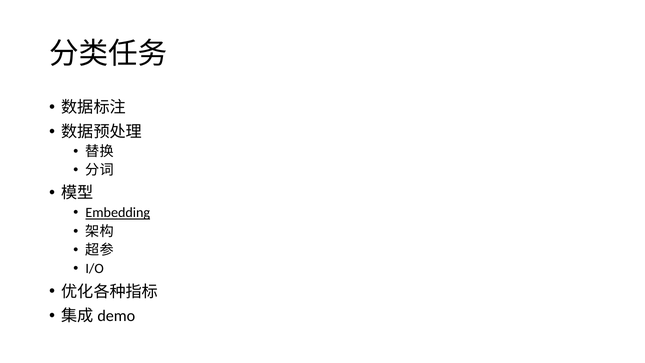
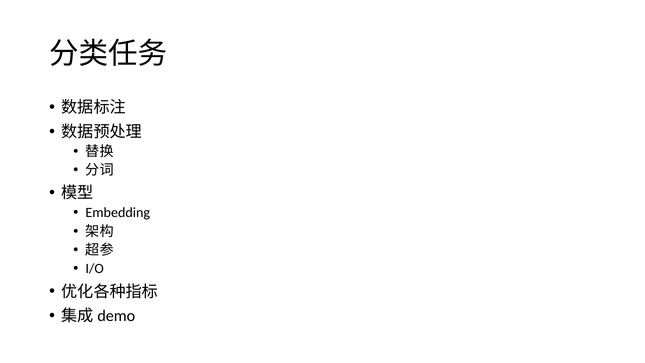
Embedding underline: present -> none
